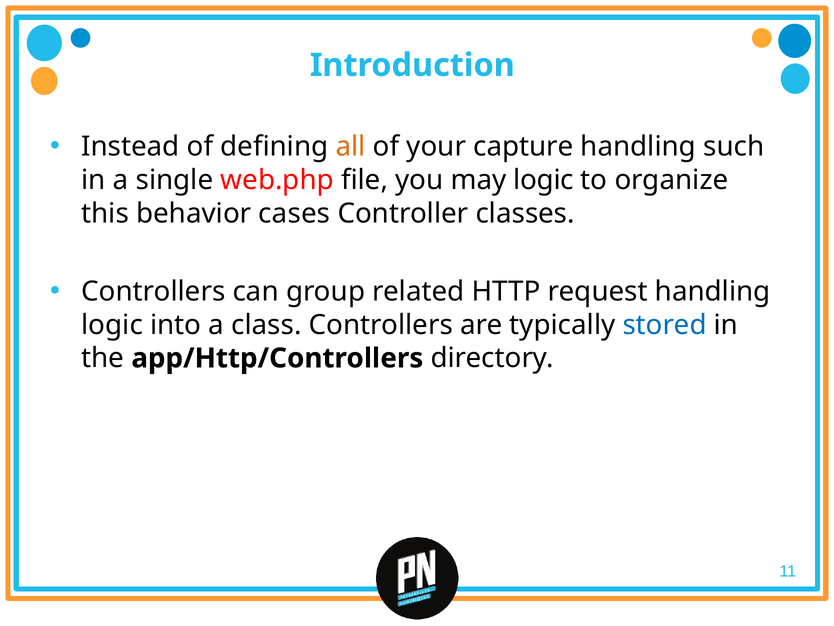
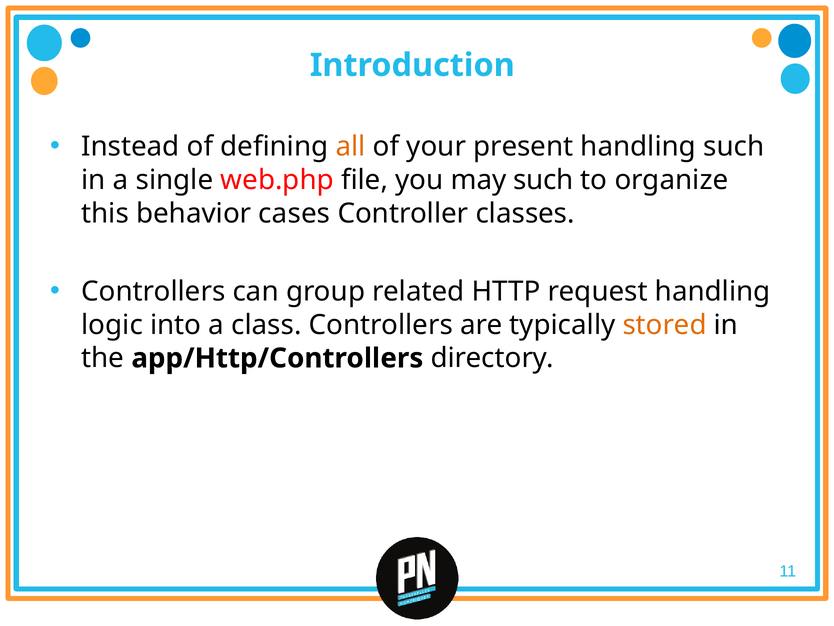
capture: capture -> present
may logic: logic -> such
stored colour: blue -> orange
